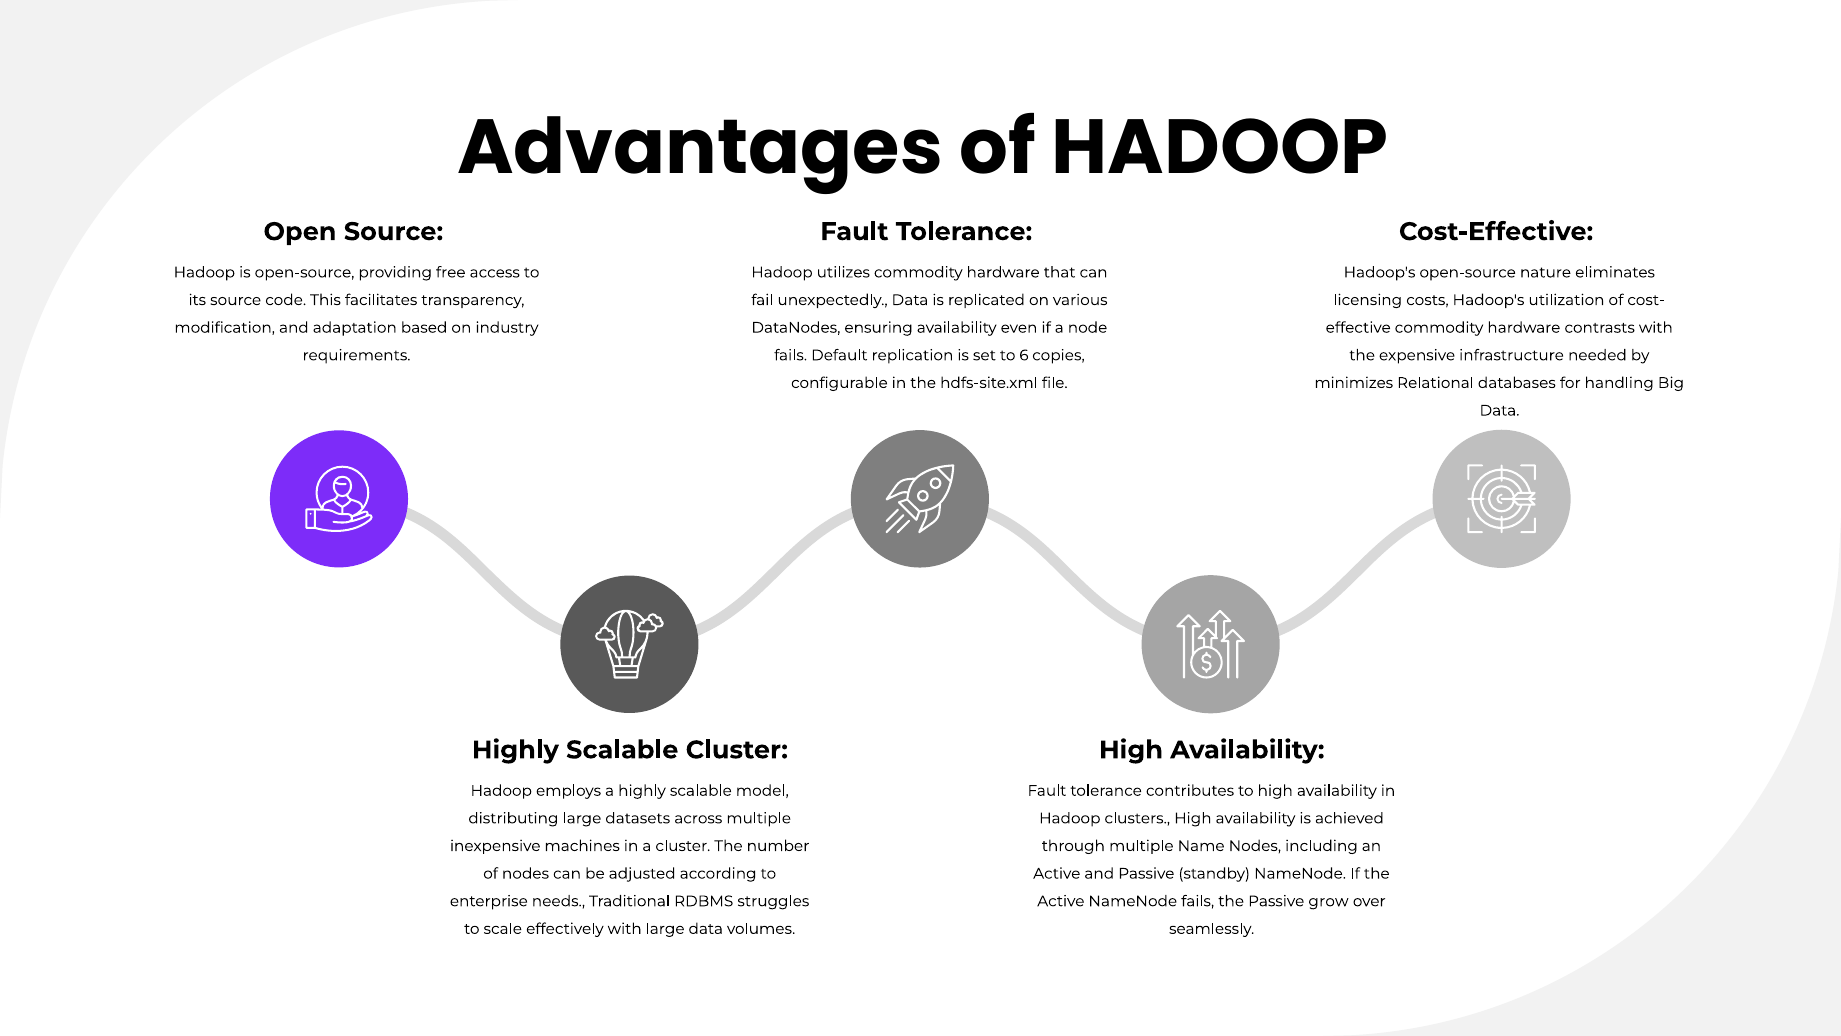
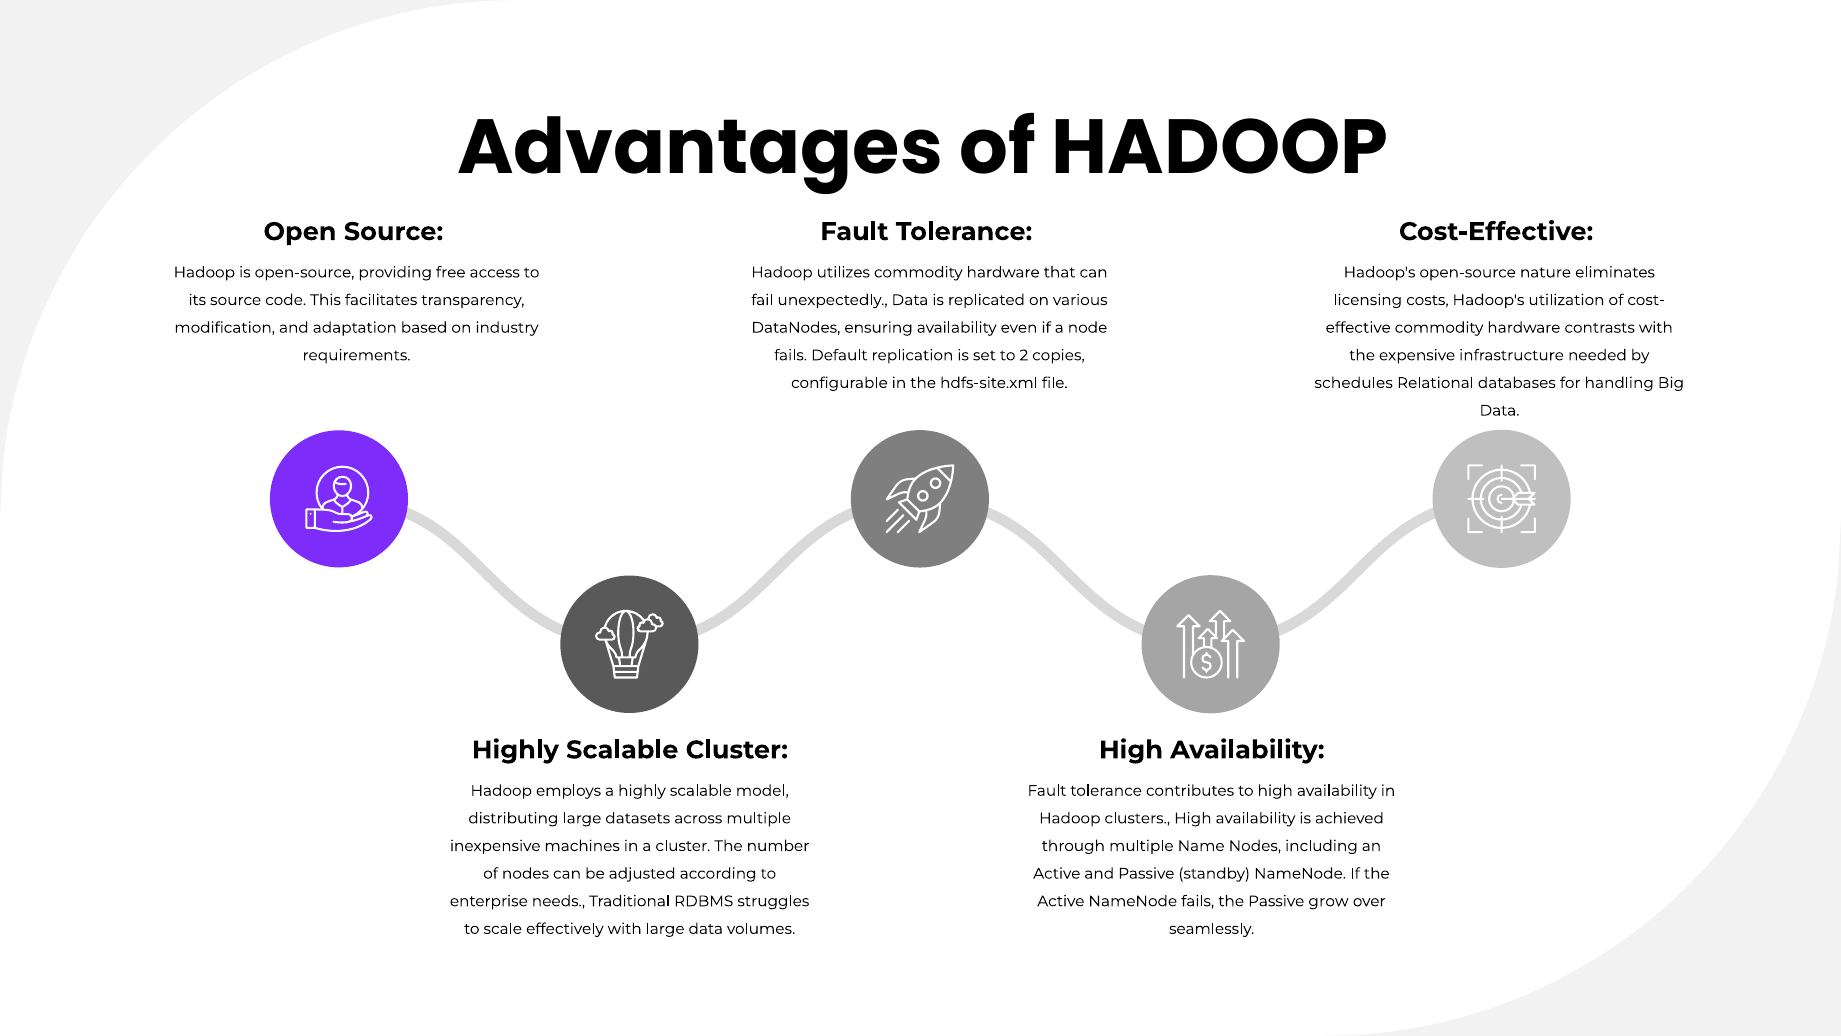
6: 6 -> 2
minimizes: minimizes -> schedules
